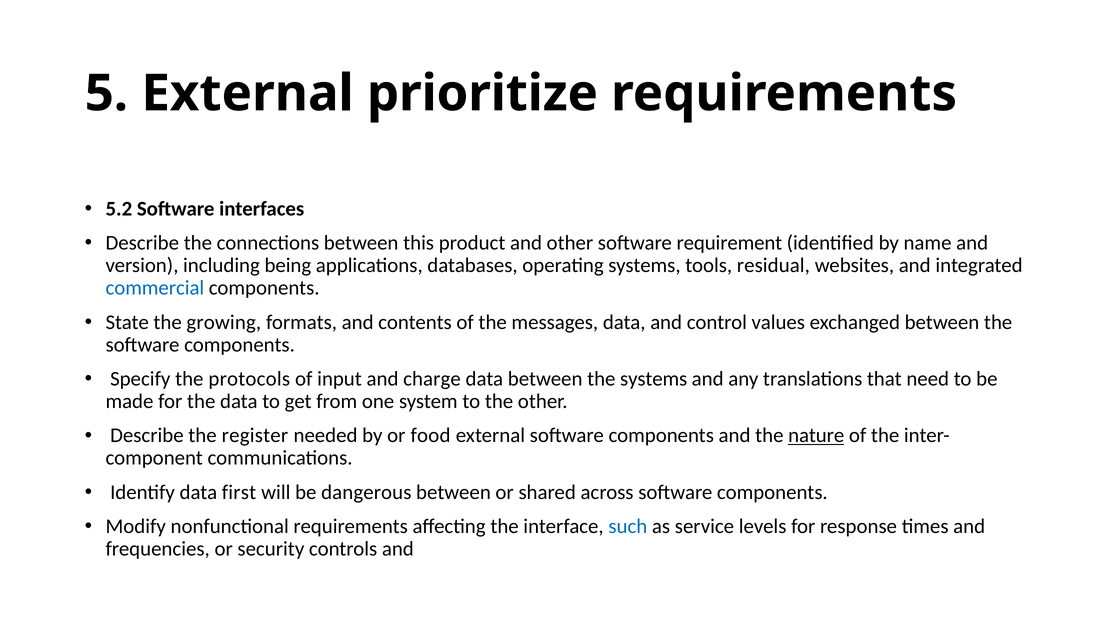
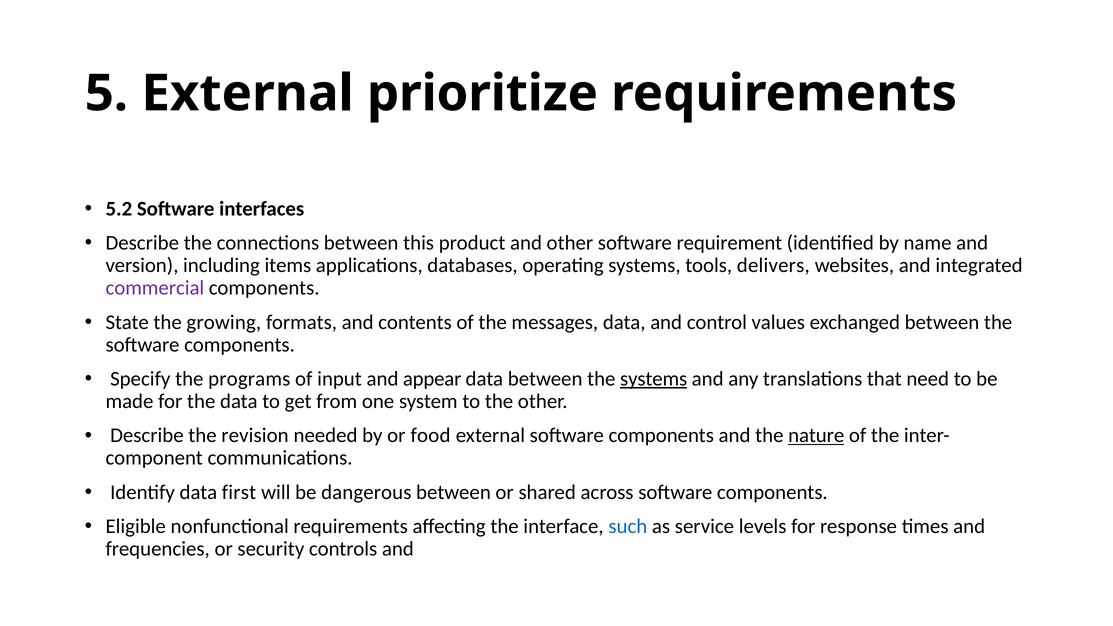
being: being -> items
residual: residual -> delivers
commercial colour: blue -> purple
protocols: protocols -> programs
charge: charge -> appear
systems at (654, 379) underline: none -> present
register: register -> revision
Modify: Modify -> Eligible
